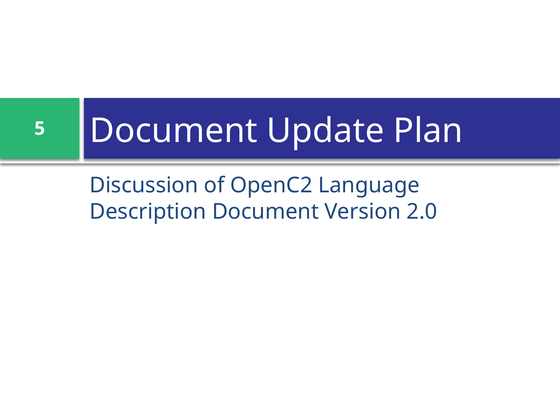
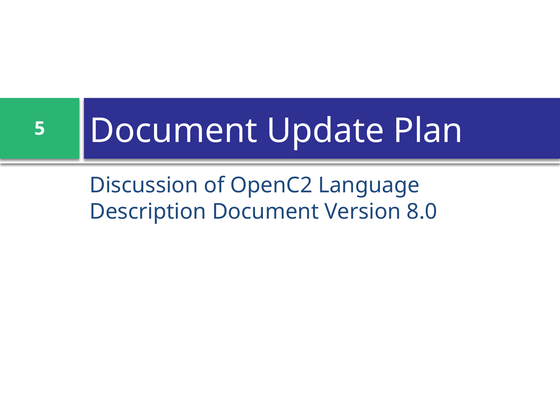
2.0: 2.0 -> 8.0
